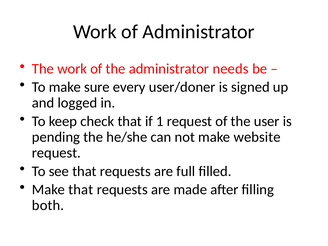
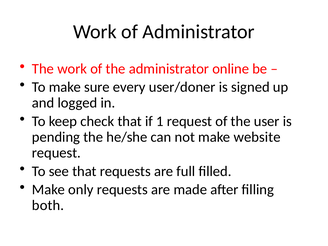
needs: needs -> online
Make that: that -> only
